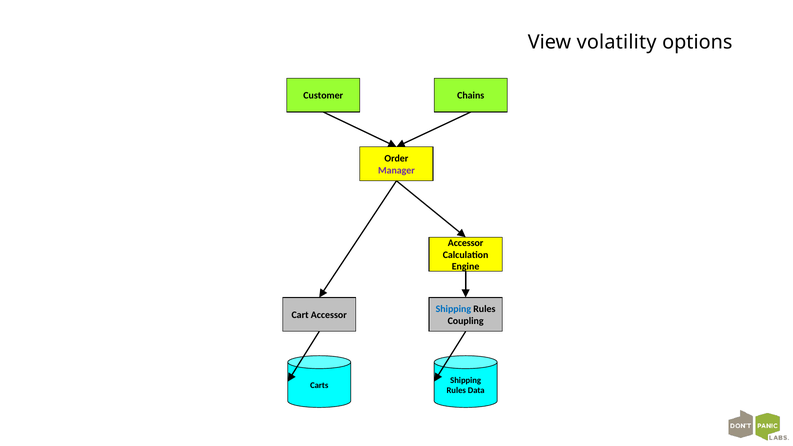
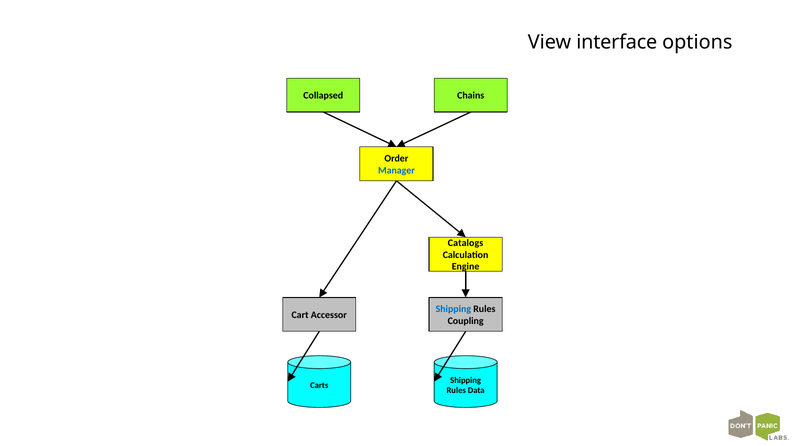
volatility: volatility -> interface
Customer: Customer -> Collapsed
Manager colour: purple -> blue
Accessor at (466, 243): Accessor -> Catalogs
